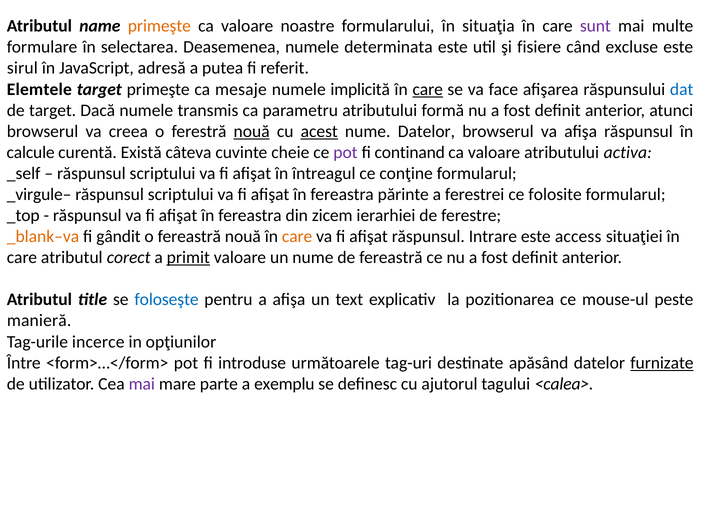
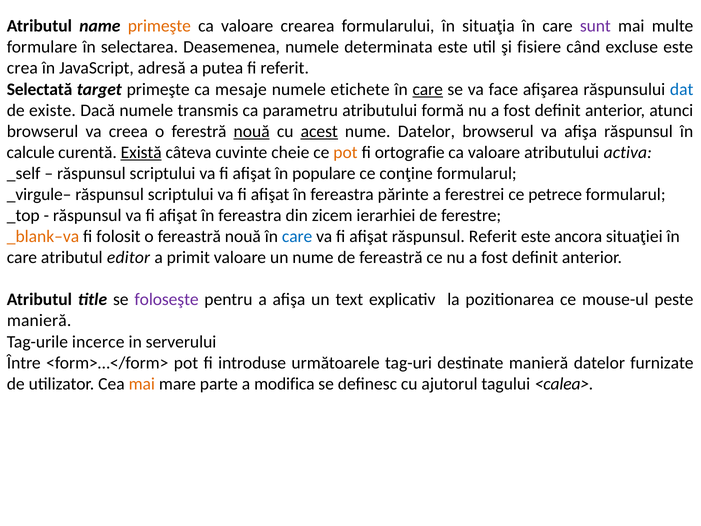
noastre: noastre -> crearea
sirul: sirul -> crea
Elemtele: Elemtele -> Selectată
implicită: implicită -> etichete
de target: target -> existe
Există underline: none -> present
pot at (345, 152) colour: purple -> orange
continand: continand -> ortografie
întreagul: întreagul -> populare
folosite: folosite -> petrece
gândit: gândit -> folosit
care at (297, 236) colour: orange -> blue
răspunsul Intrare: Intrare -> Referit
access: access -> ancora
corect: corect -> editor
primit underline: present -> none
foloseşte colour: blue -> purple
opţiunilor: opţiunilor -> serverului
destinate apăsând: apăsând -> manieră
furnizate underline: present -> none
mai at (142, 384) colour: purple -> orange
exemplu: exemplu -> modifica
